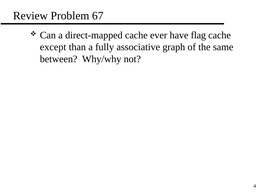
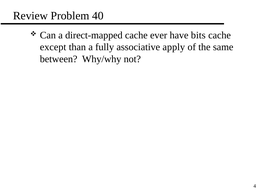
67: 67 -> 40
flag: flag -> bits
graph: graph -> apply
